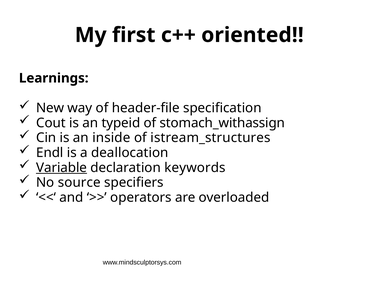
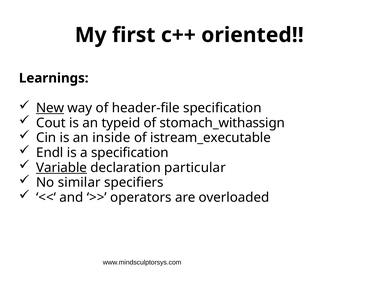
New underline: none -> present
istream_structures: istream_structures -> istream_executable
a deallocation: deallocation -> specification
keywords: keywords -> particular
source: source -> similar
